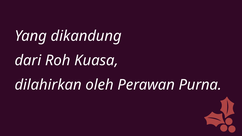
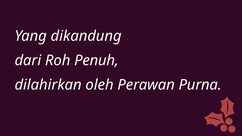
Kuasa: Kuasa -> Penuh
